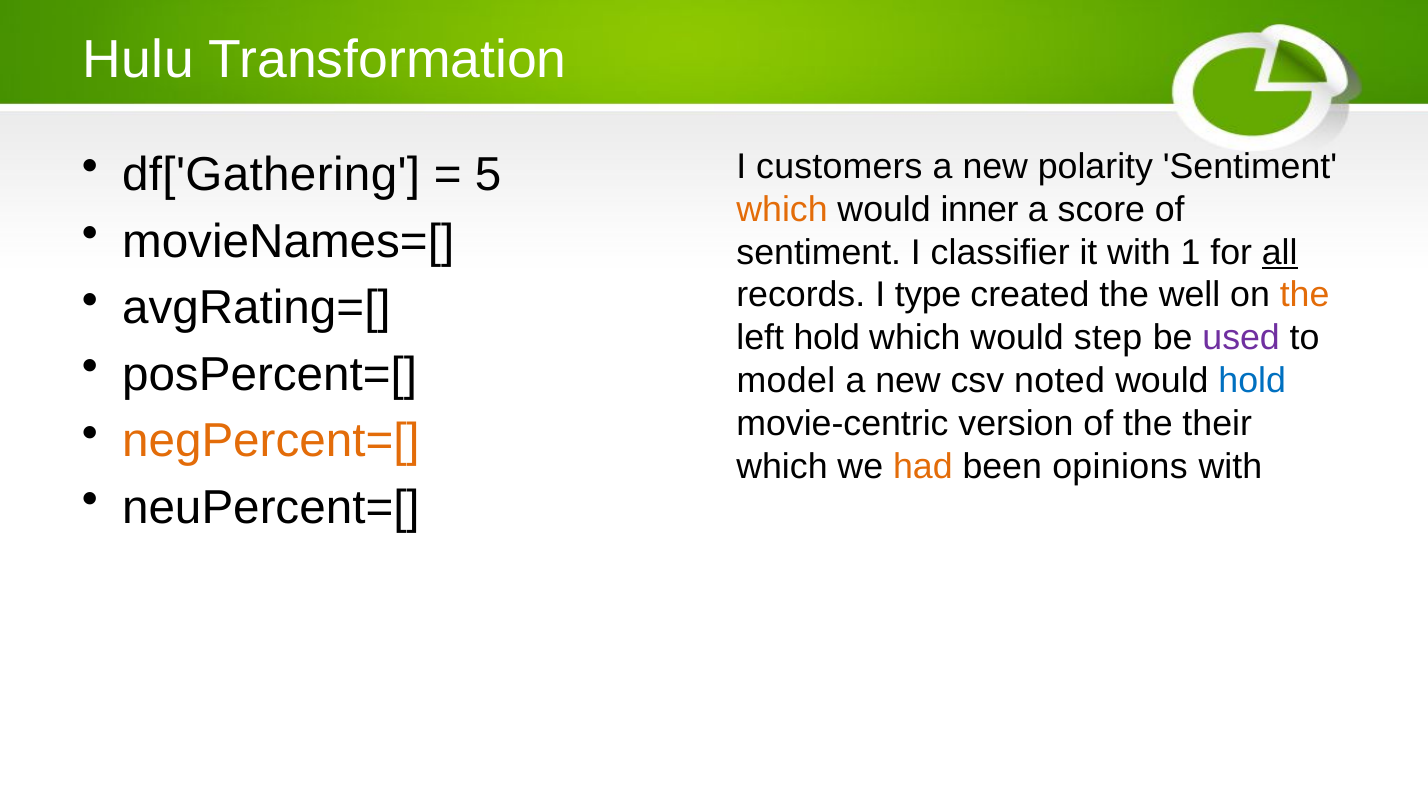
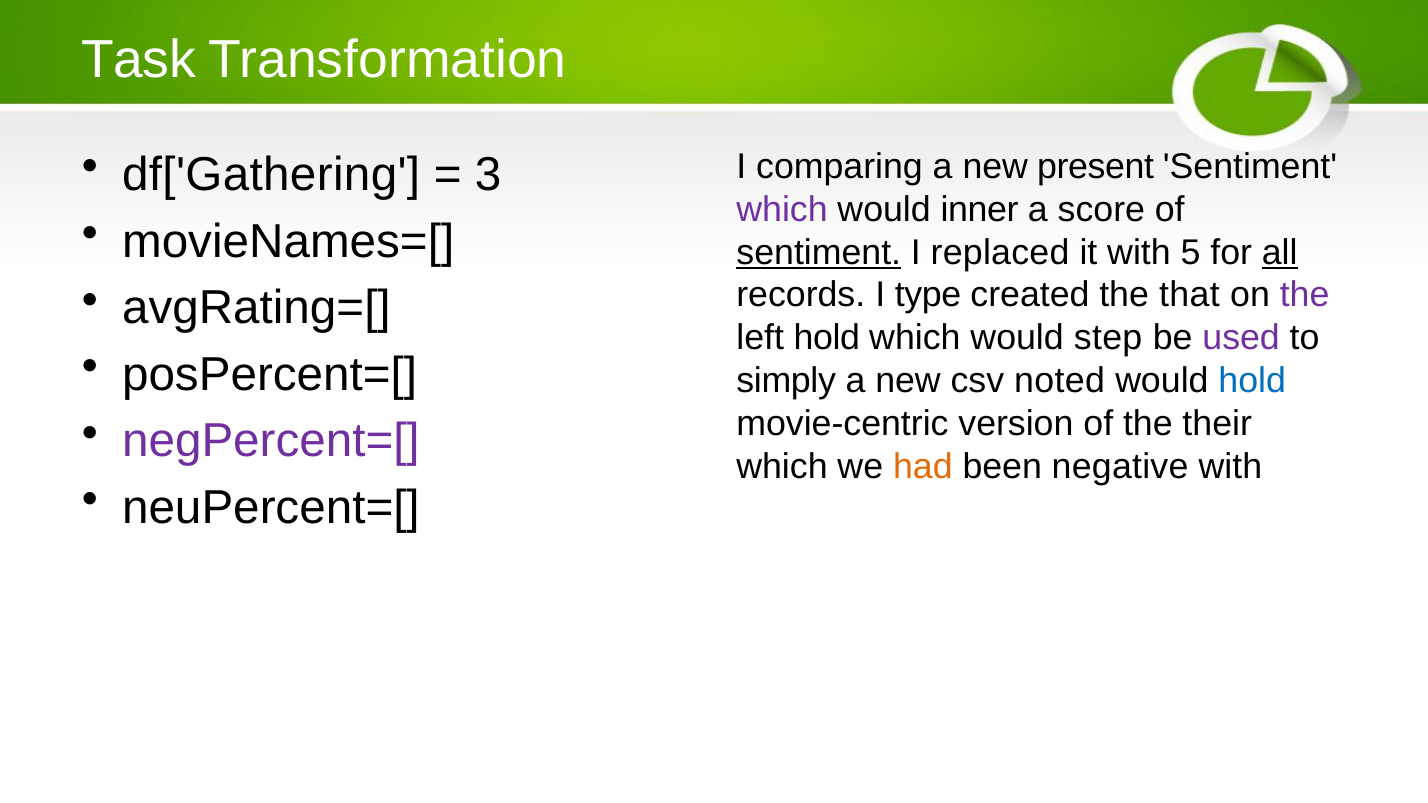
Hulu: Hulu -> Task
5: 5 -> 3
customers: customers -> comparing
polarity: polarity -> present
which at (782, 210) colour: orange -> purple
sentiment at (819, 252) underline: none -> present
classifier: classifier -> replaced
1: 1 -> 5
well: well -> that
the at (1305, 295) colour: orange -> purple
model: model -> simply
negPercent=[ colour: orange -> purple
opinions: opinions -> negative
